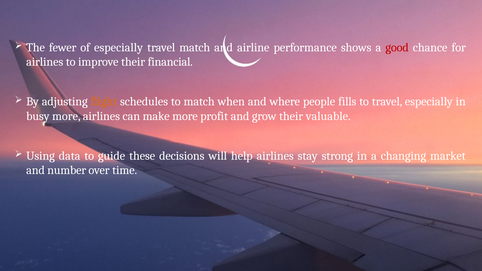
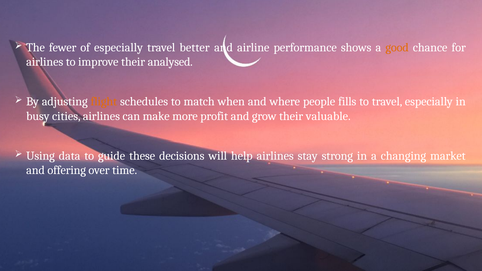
travel match: match -> better
good colour: red -> orange
financial: financial -> analysed
busy more: more -> cities
number: number -> offering
